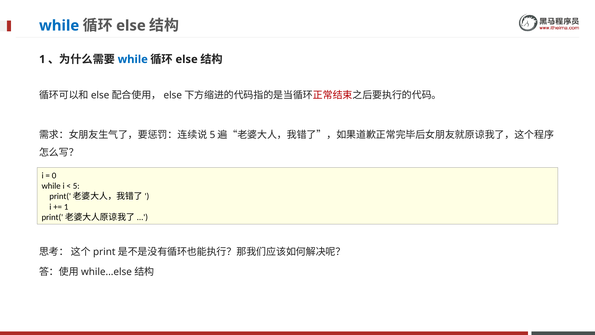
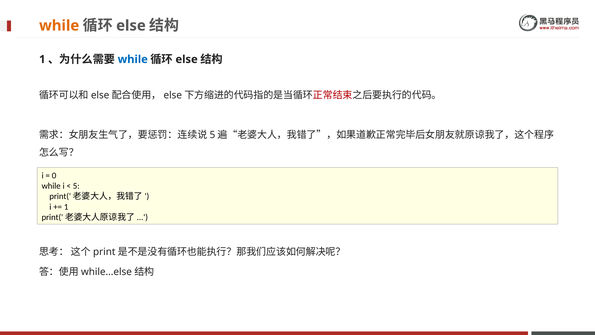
while at (59, 26) colour: blue -> orange
